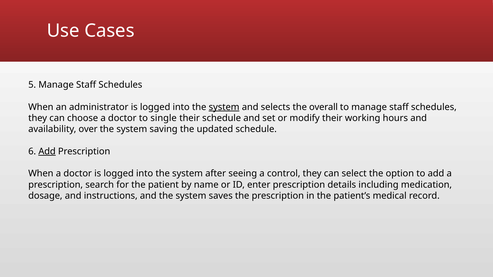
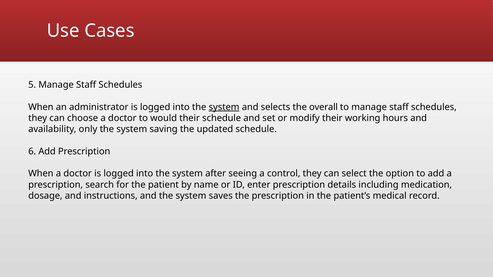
single: single -> would
over: over -> only
Add at (47, 152) underline: present -> none
